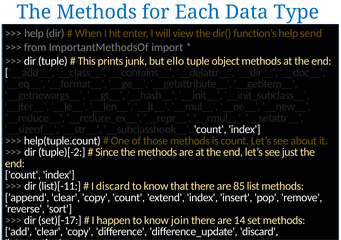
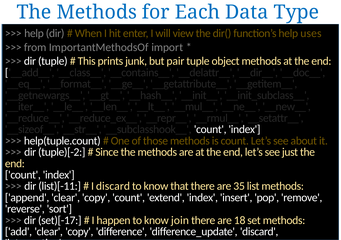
send: send -> uses
ello: ello -> pair
85: 85 -> 35
14: 14 -> 18
